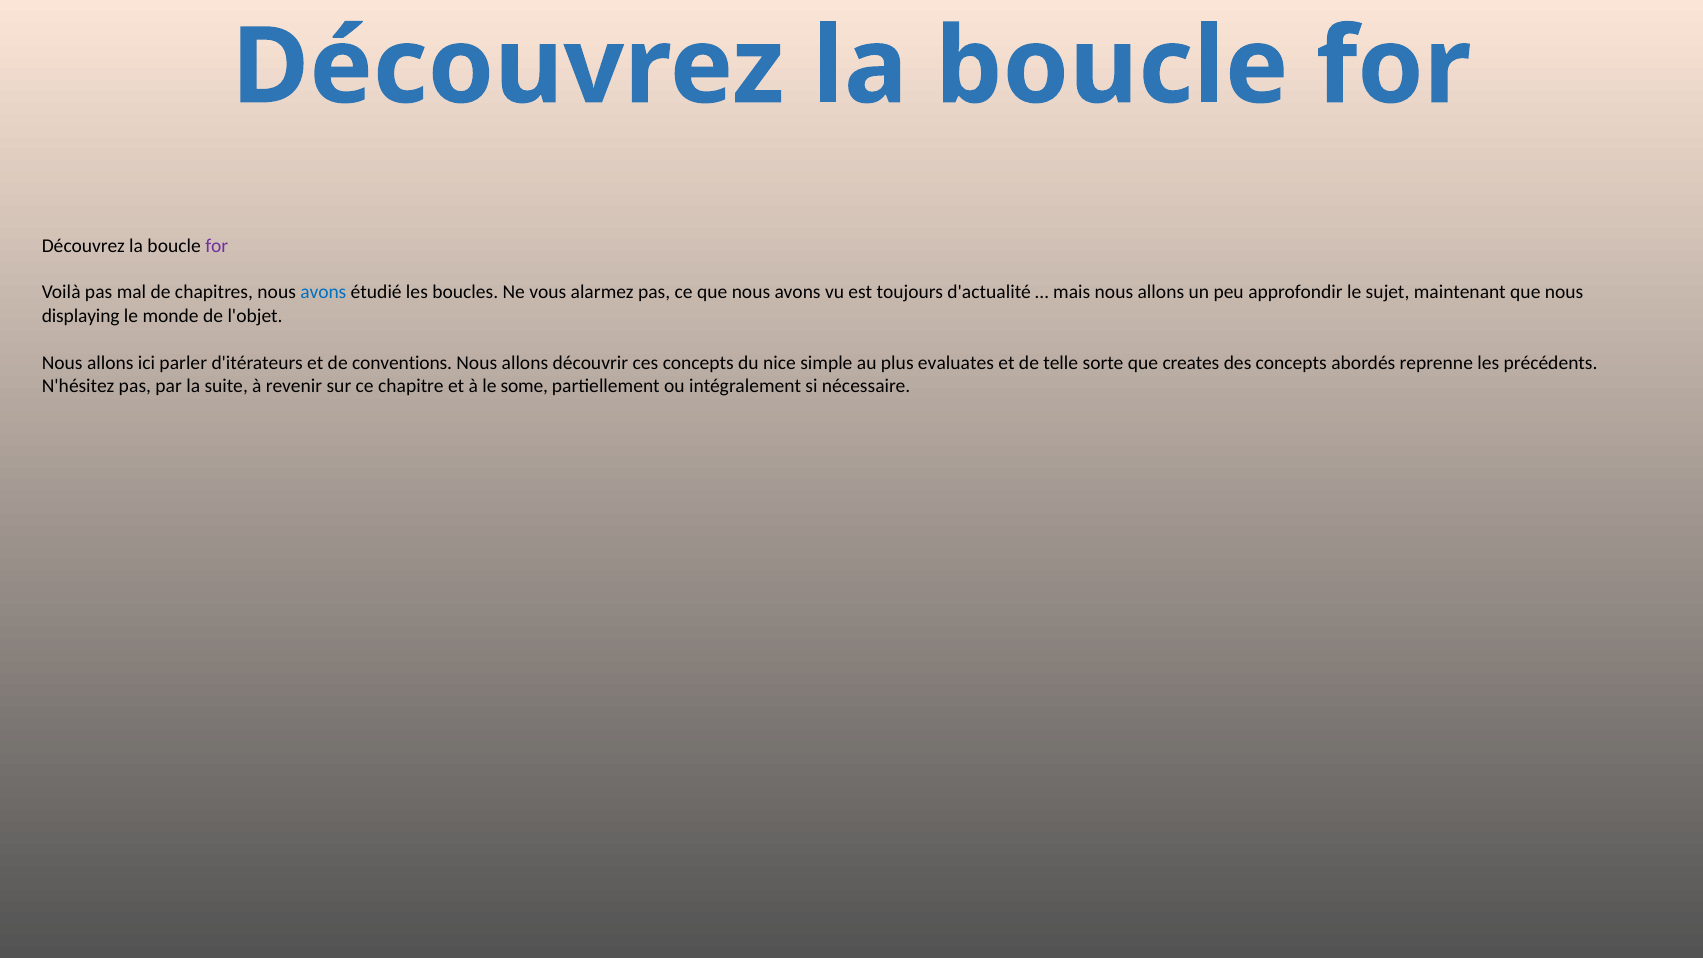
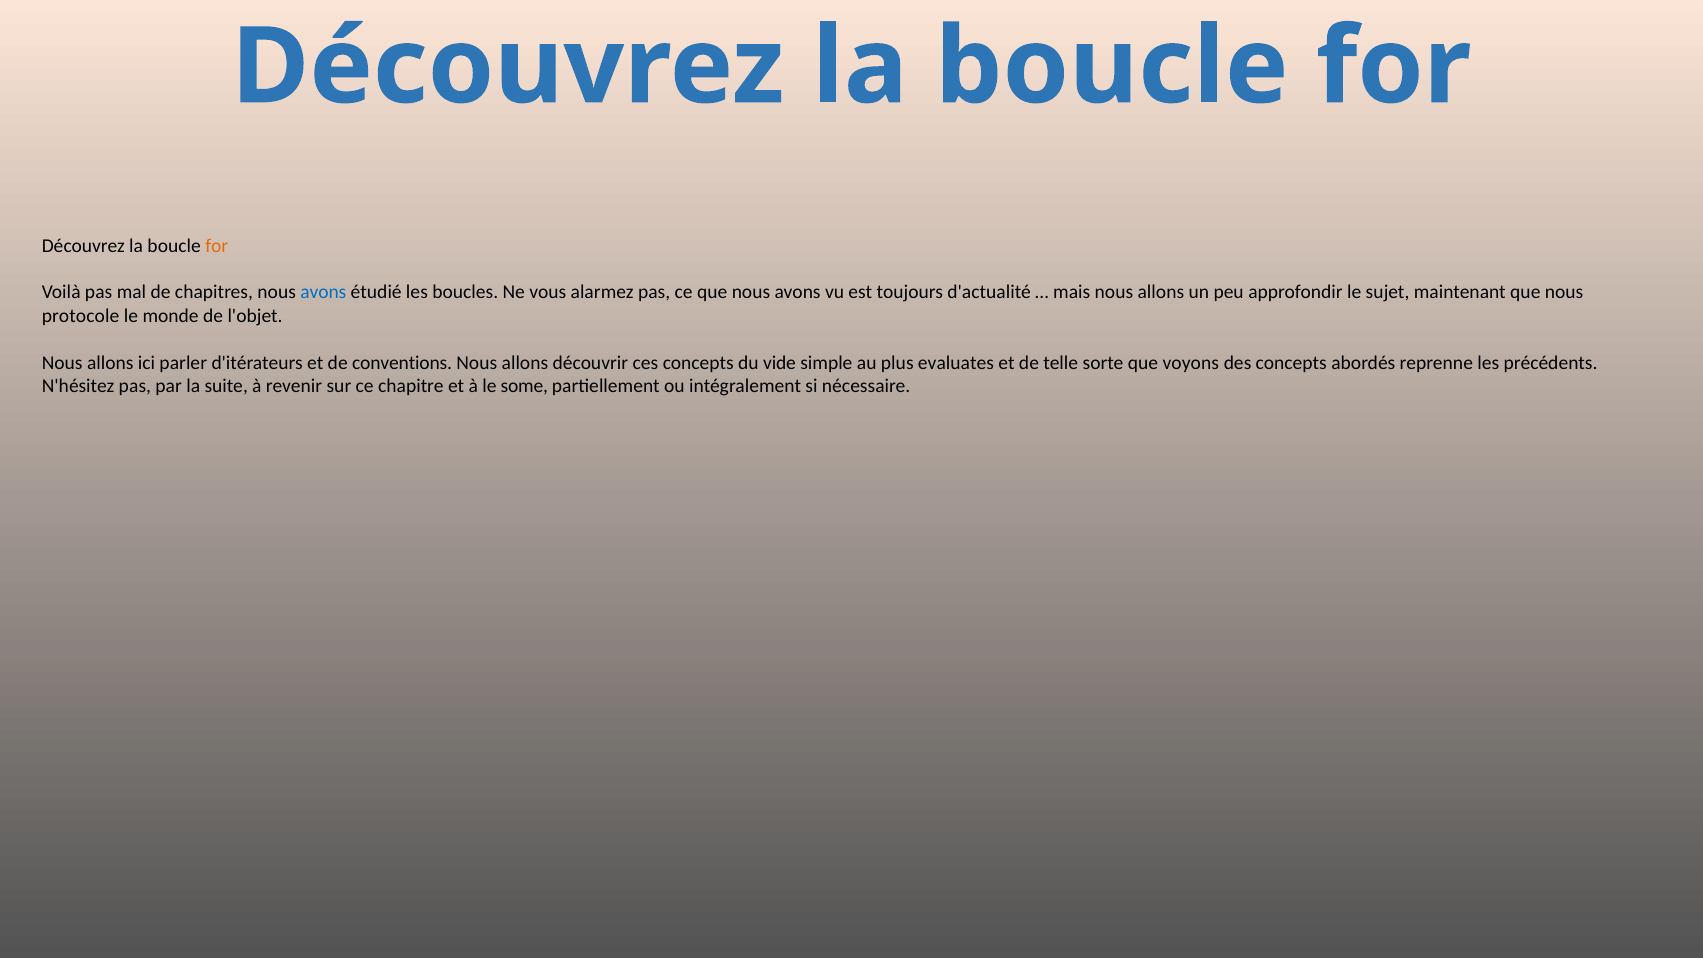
for at (217, 246) colour: purple -> orange
displaying: displaying -> protocole
nice: nice -> vide
creates: creates -> voyons
